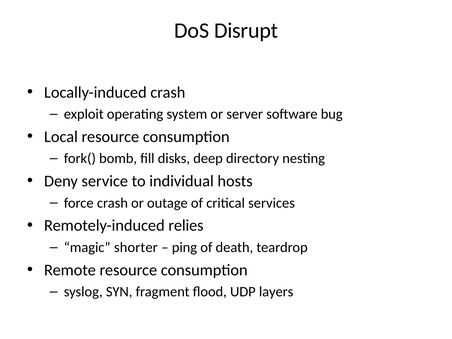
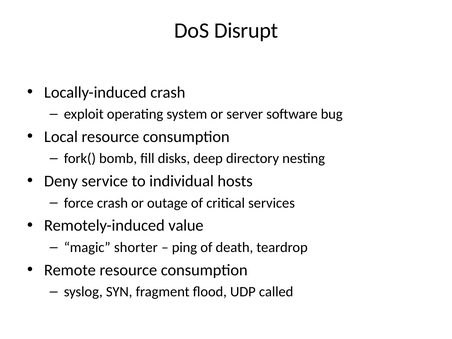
relies: relies -> value
layers: layers -> called
